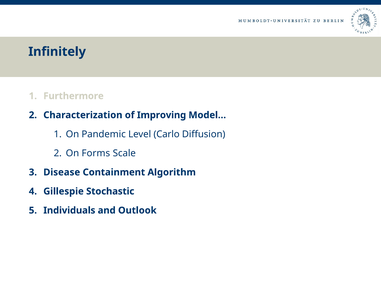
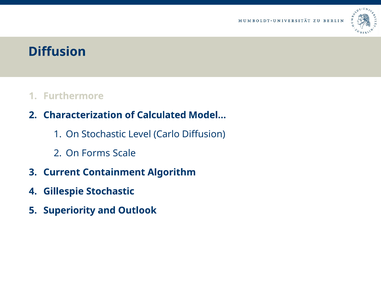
Infinitely at (57, 52): Infinitely -> Diffusion
Improving: Improving -> Calculated
On Pandemic: Pandemic -> Stochastic
Disease: Disease -> Current
Individuals: Individuals -> Superiority
